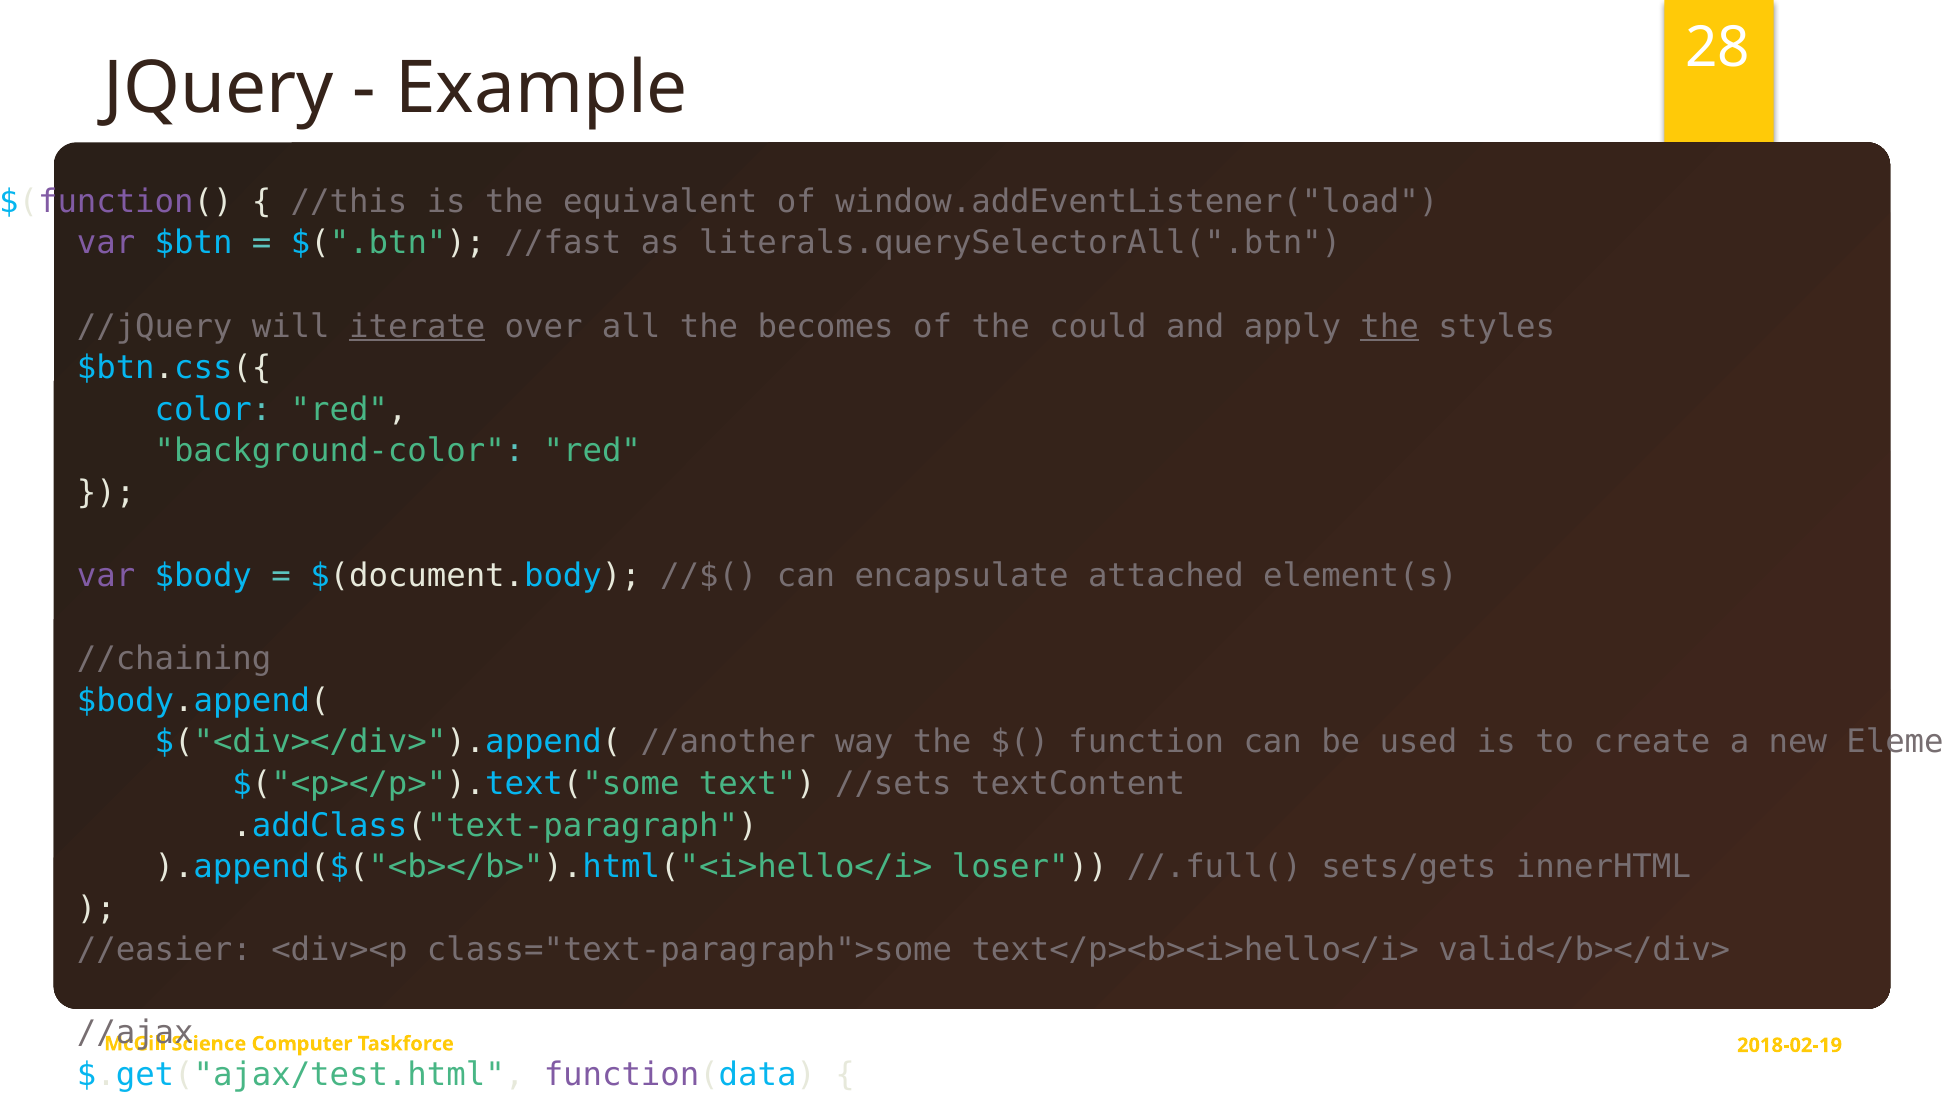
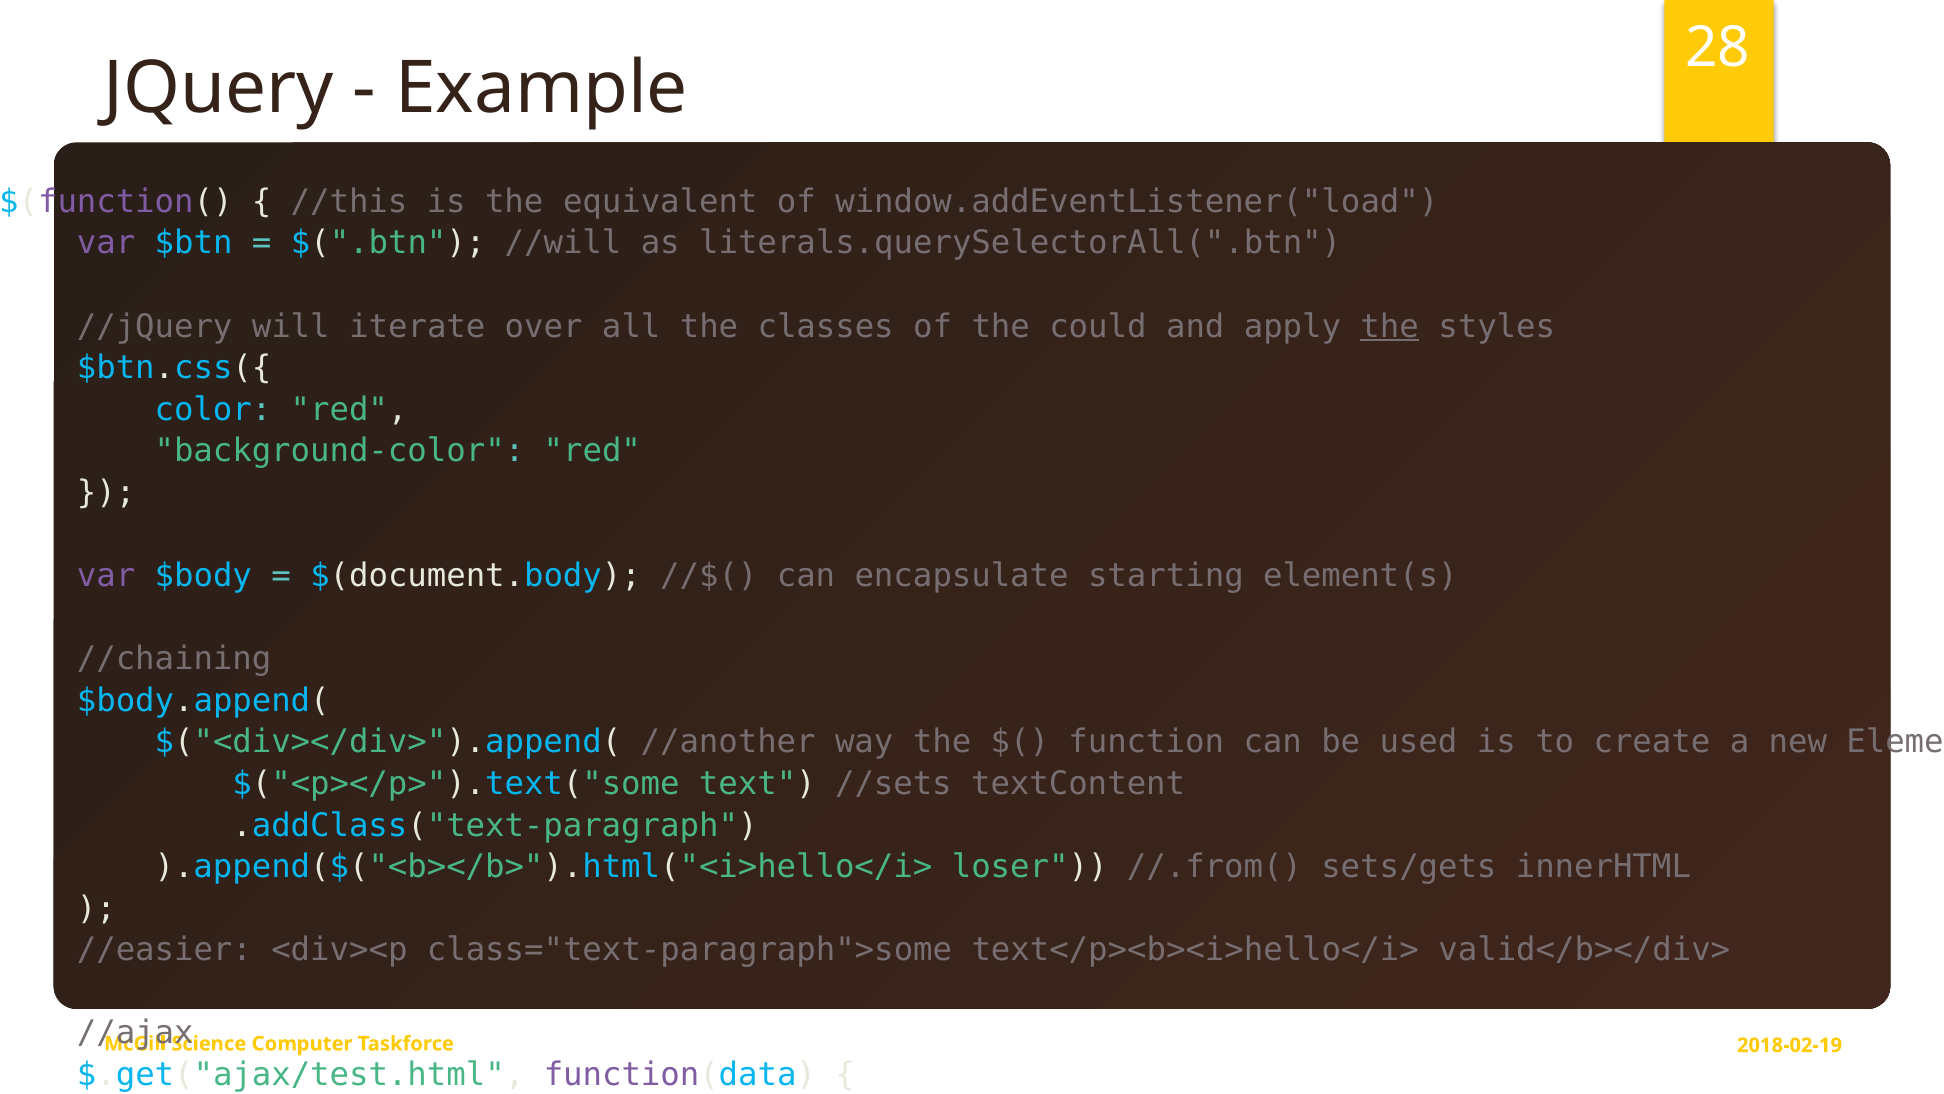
//fast: //fast -> //will
iterate underline: present -> none
becomes: becomes -> classes
attached: attached -> starting
//.full(: //.full( -> //.from(
